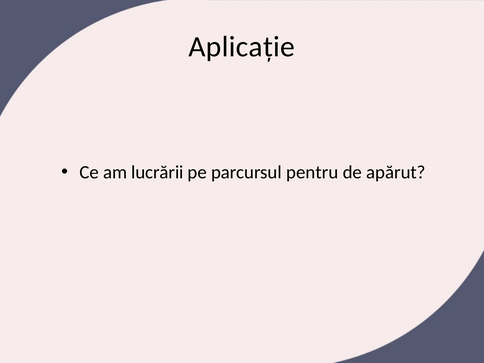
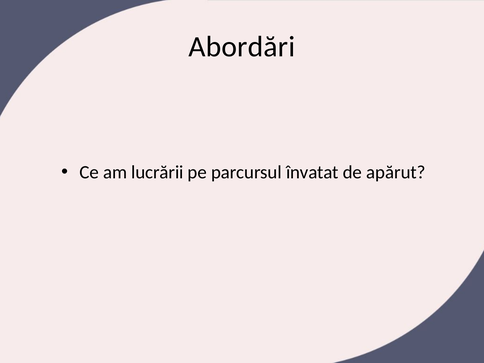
Aplicație: Aplicație -> Abordări
pentru: pentru -> învatat
